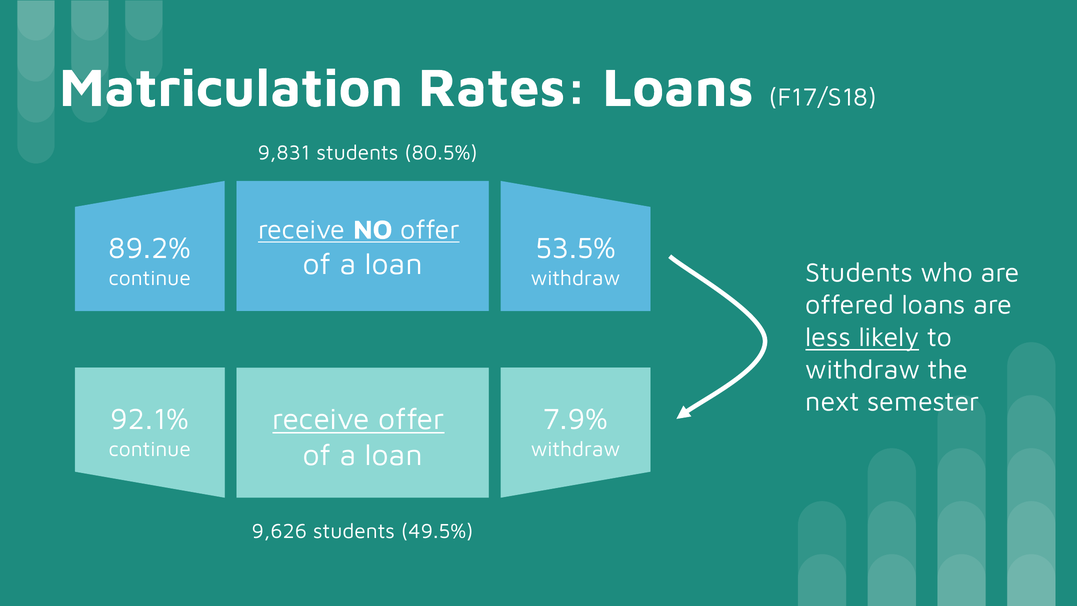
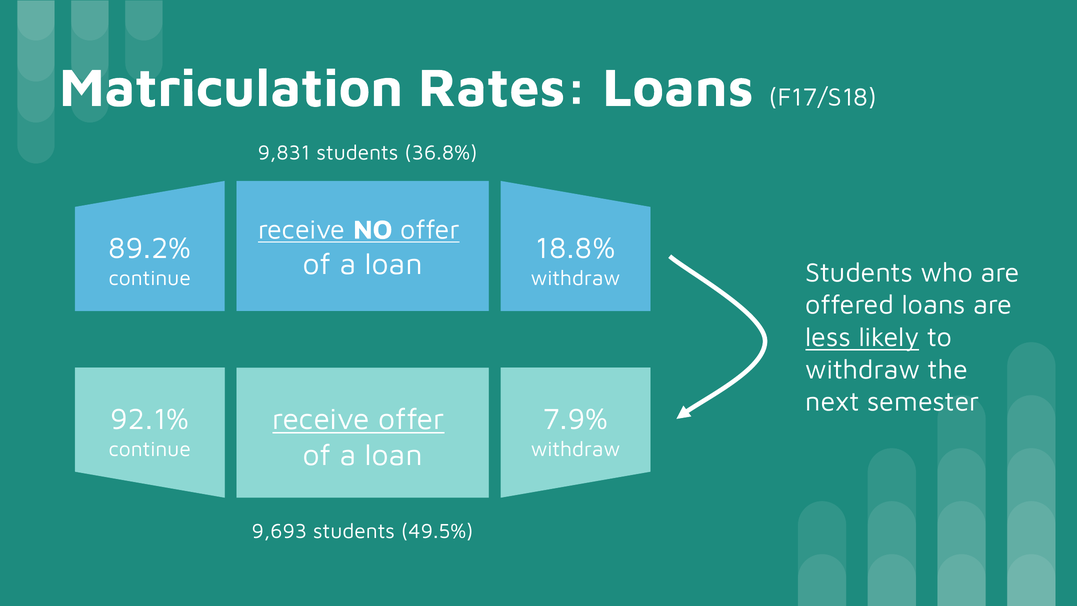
80.5%: 80.5% -> 36.8%
53.5%: 53.5% -> 18.8%
9,626: 9,626 -> 9,693
